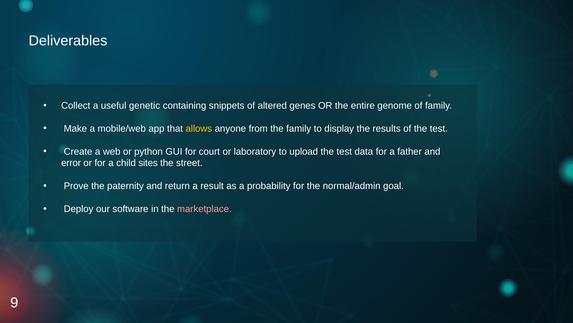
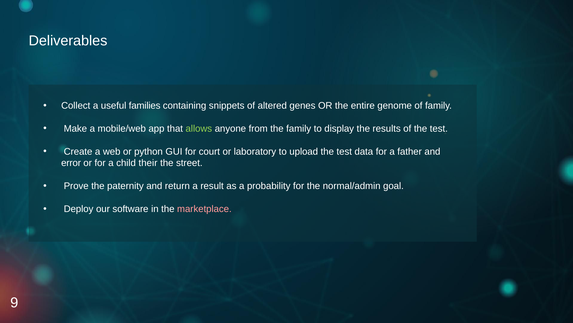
genetic: genetic -> families
allows colour: yellow -> light green
sites: sites -> their
